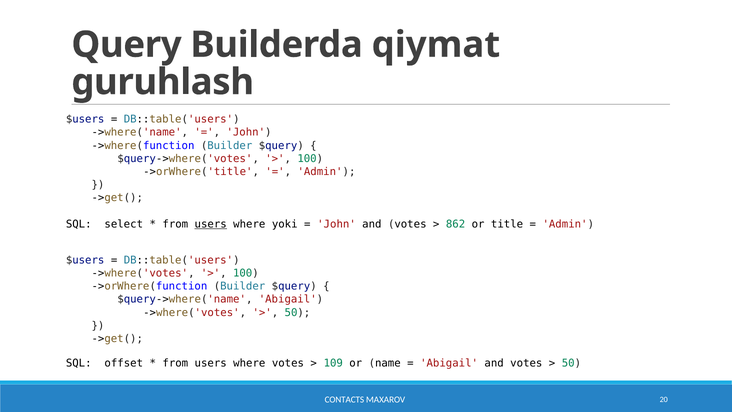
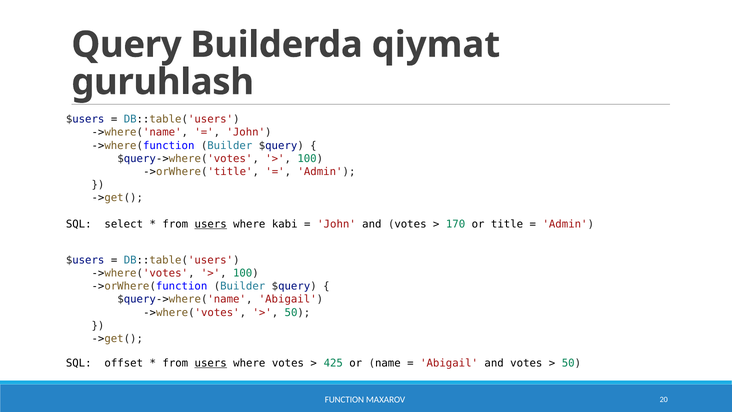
yoki: yoki -> kabi
862: 862 -> 170
users at (211, 363) underline: none -> present
109: 109 -> 425
CONTACTS: CONTACTS -> FUNCTION
